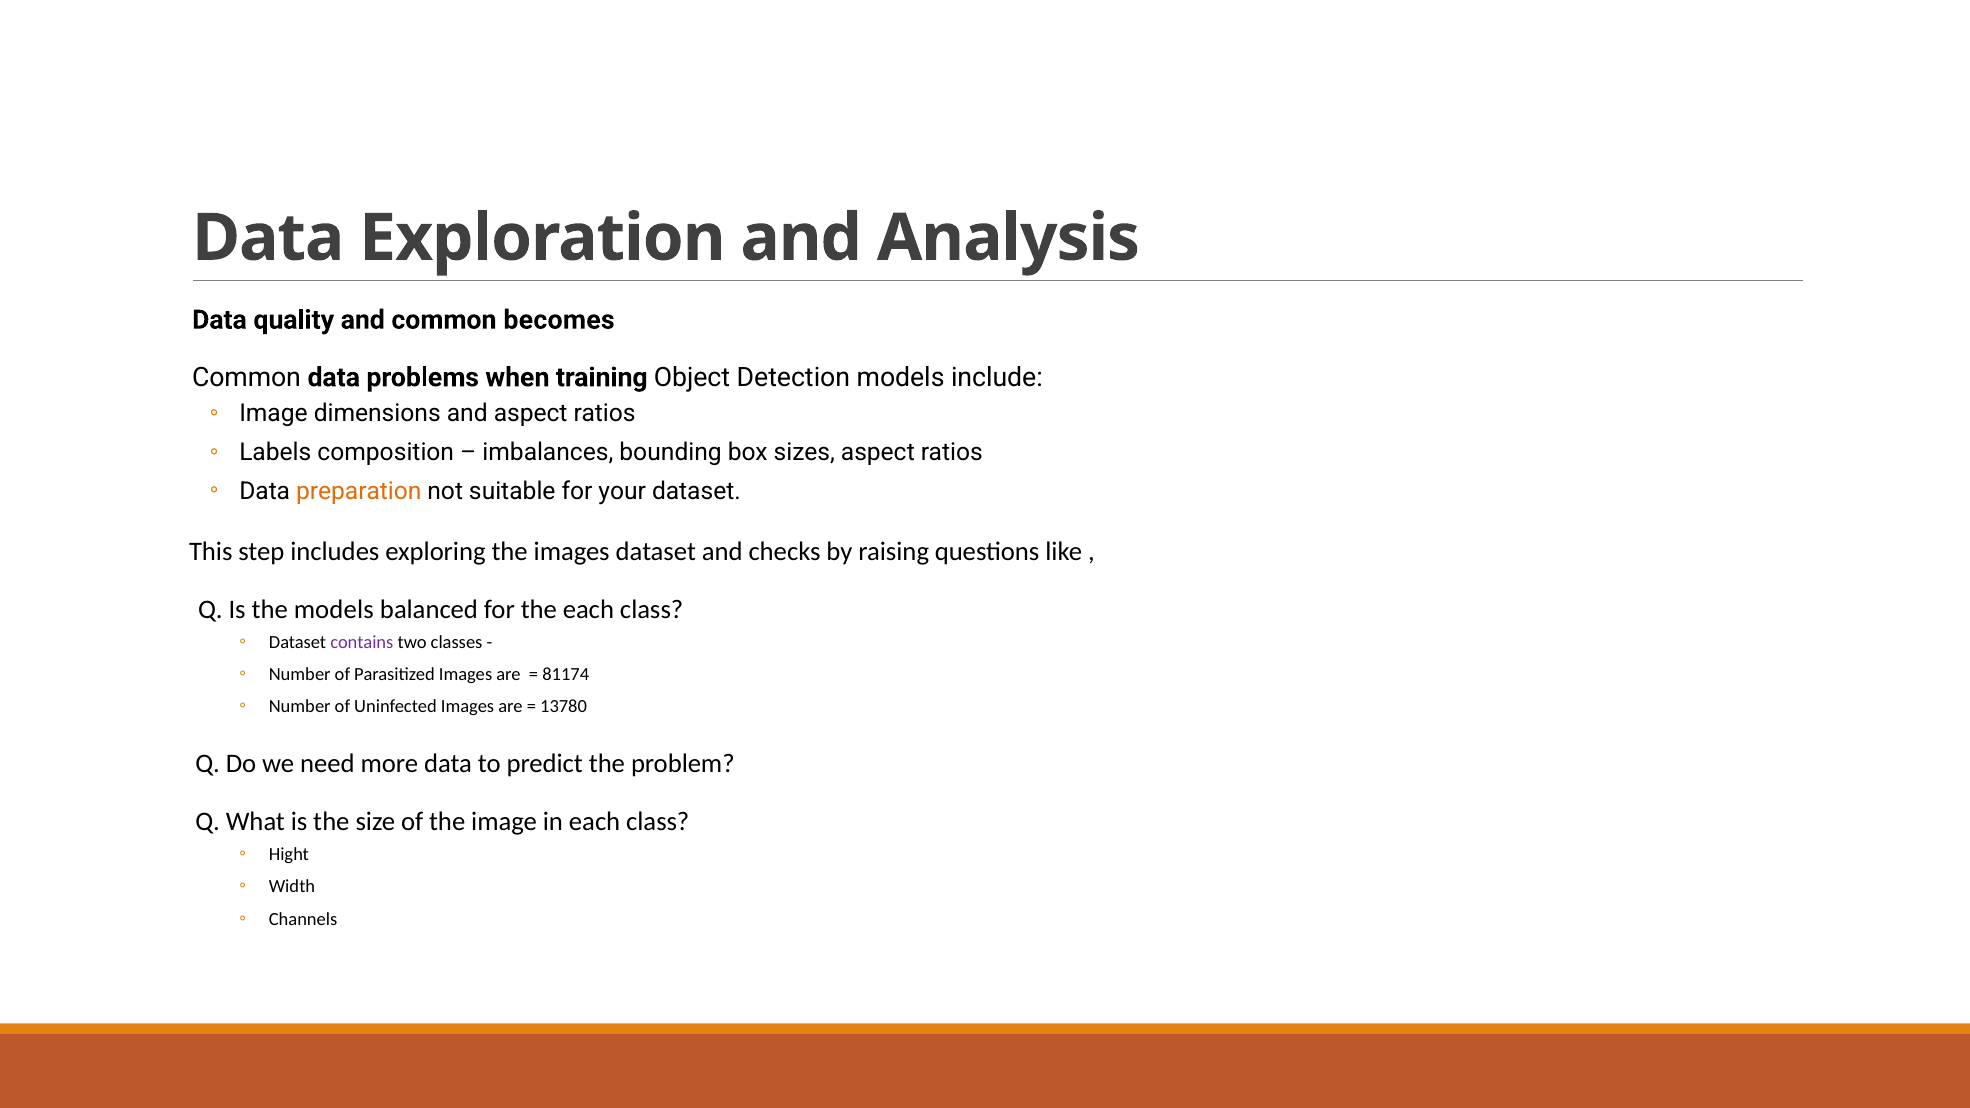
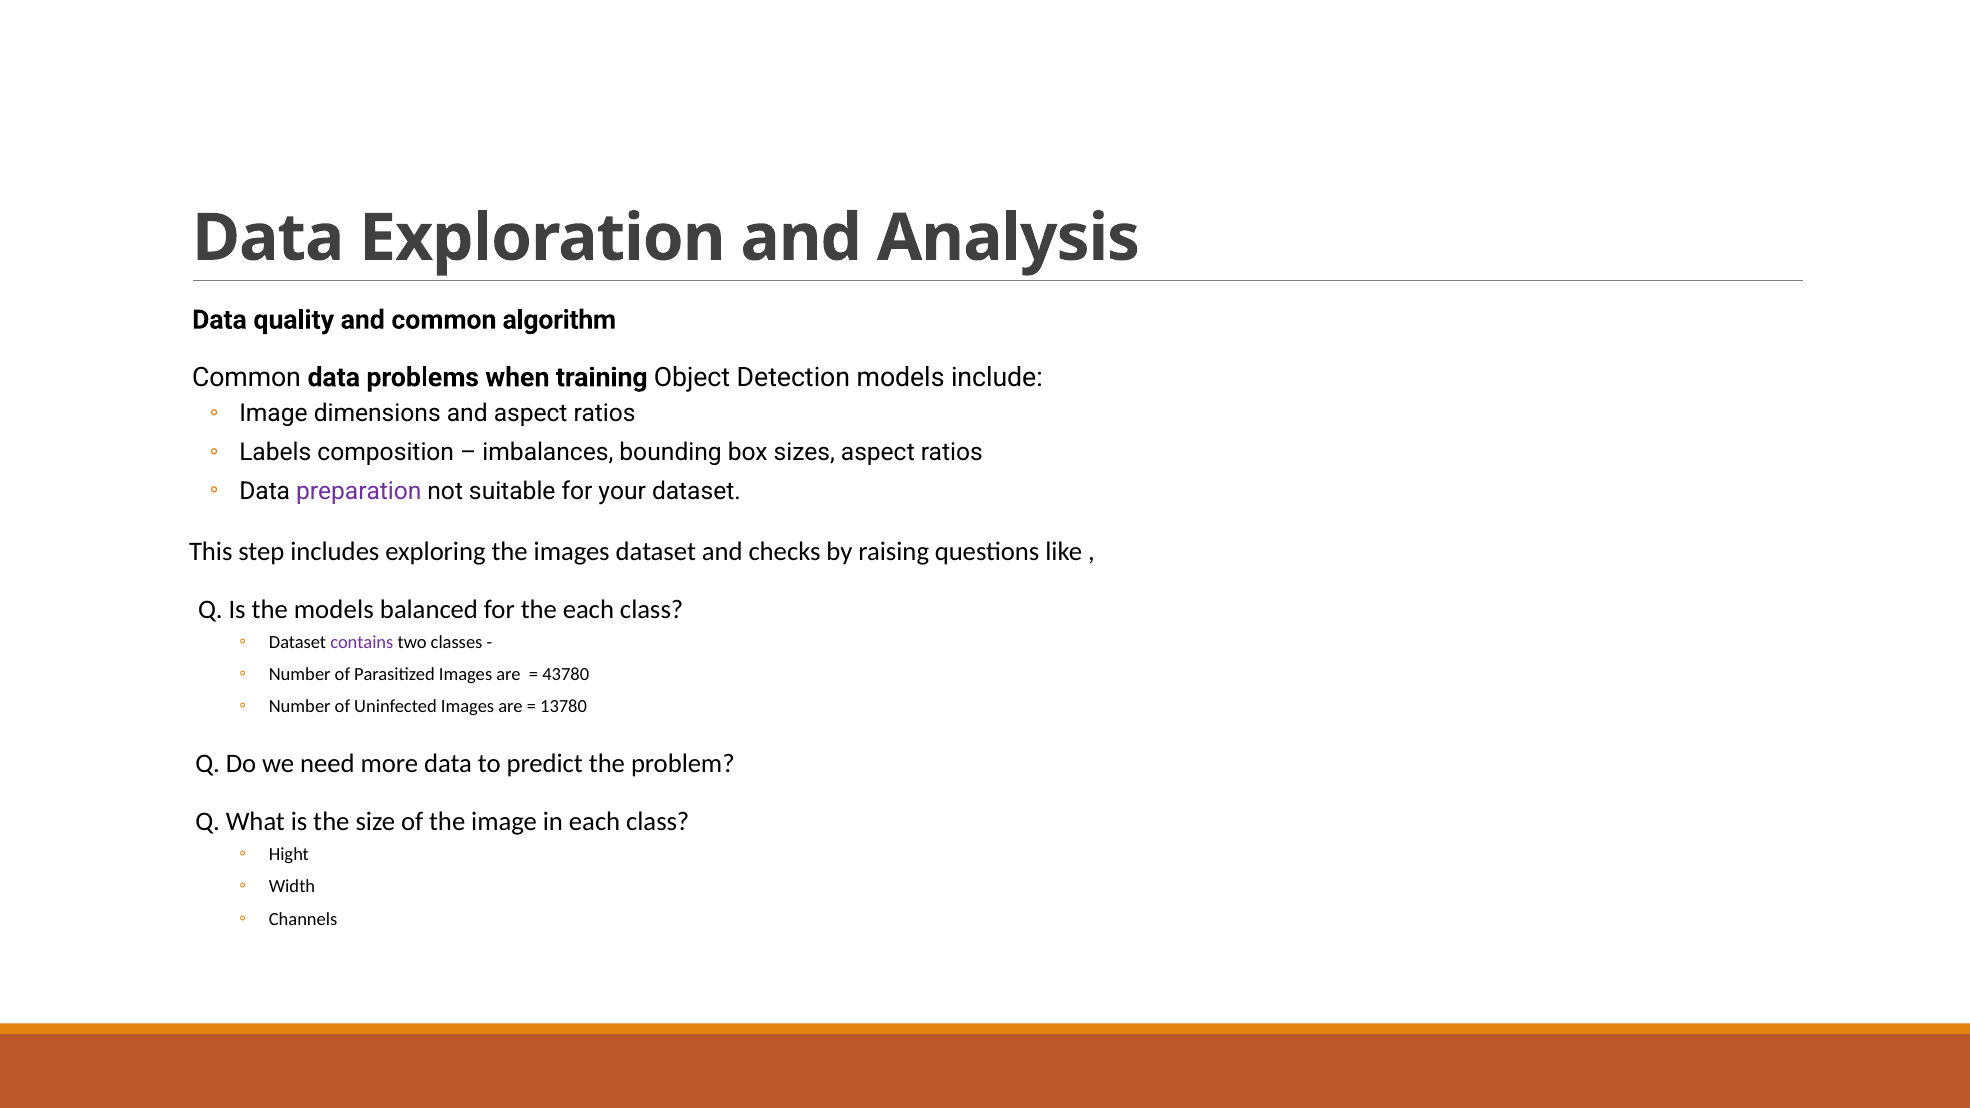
becomes: becomes -> algorithm
preparation colour: orange -> purple
81174: 81174 -> 43780
